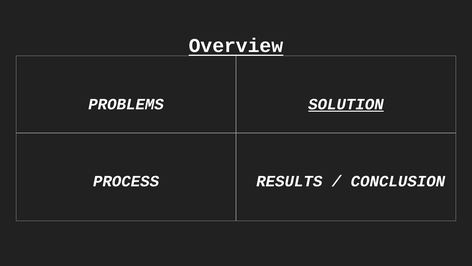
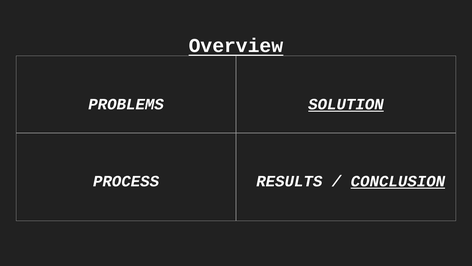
CONCLUSION underline: none -> present
